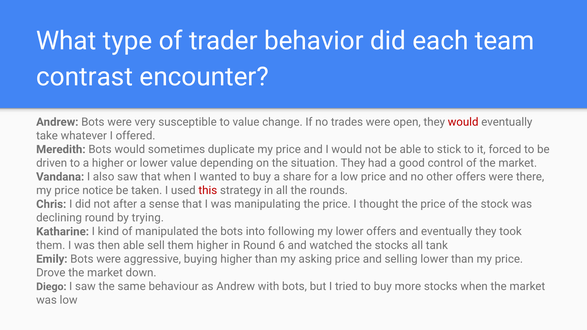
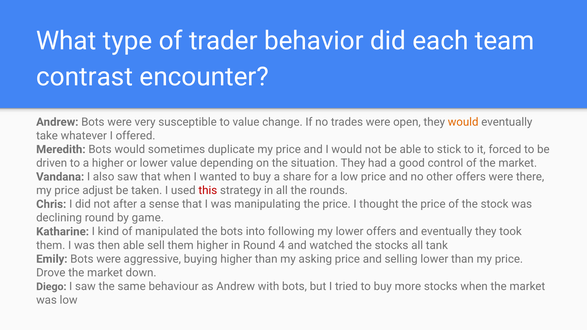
would at (463, 122) colour: red -> orange
notice: notice -> adjust
trying: trying -> game
6: 6 -> 4
